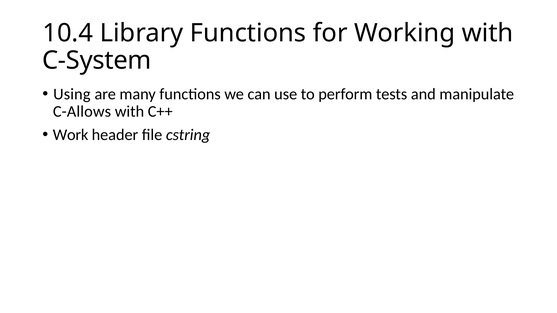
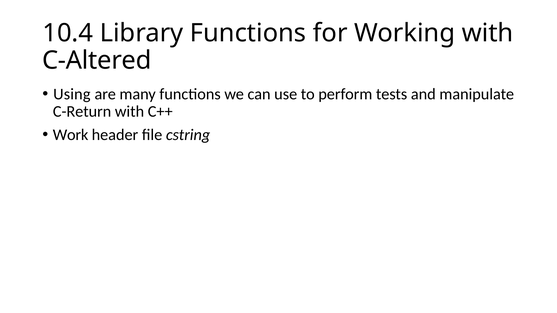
C-System: C-System -> C-Altered
C-Allows: C-Allows -> C-Return
